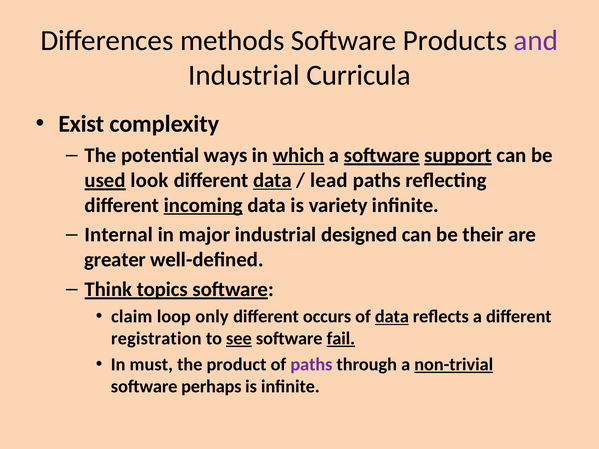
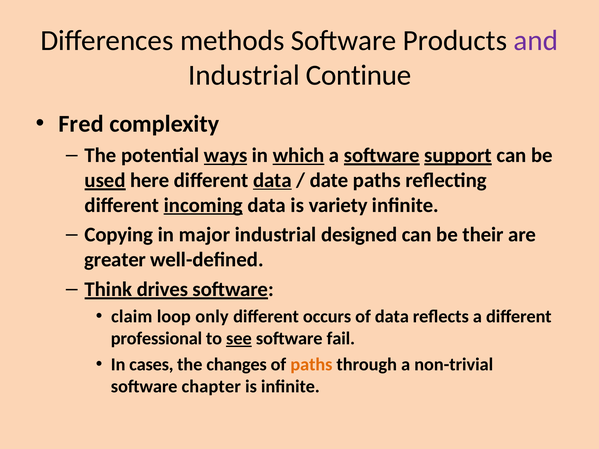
Curricula: Curricula -> Continue
Exist: Exist -> Fred
ways underline: none -> present
look: look -> here
lead: lead -> date
Internal: Internal -> Copying
topics: topics -> drives
data at (392, 317) underline: present -> none
registration: registration -> professional
fail underline: present -> none
must: must -> cases
product: product -> changes
paths at (311, 365) colour: purple -> orange
non-trivial underline: present -> none
perhaps: perhaps -> chapter
